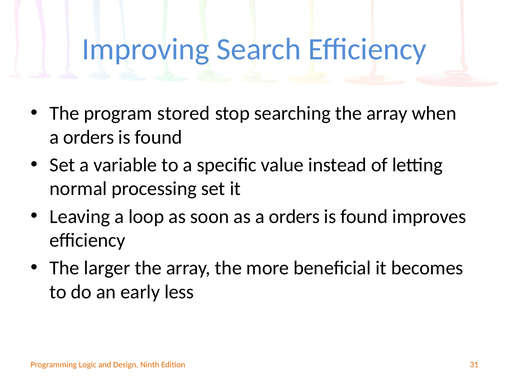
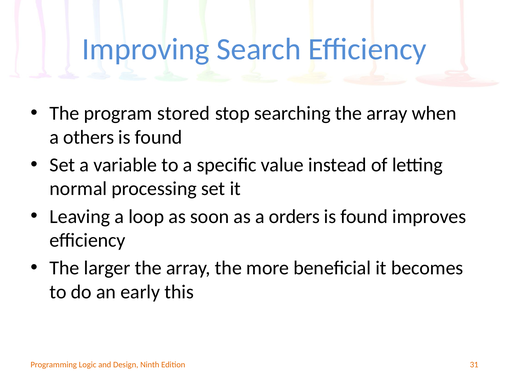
orders at (89, 137): orders -> others
less: less -> this
